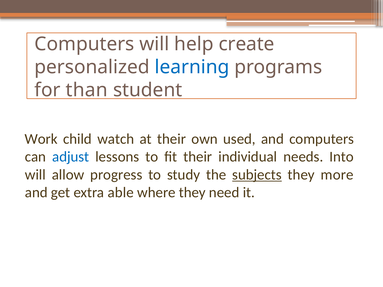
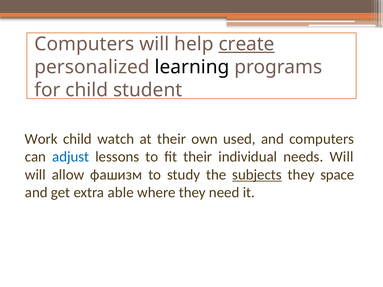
create underline: none -> present
learning colour: blue -> black
for than: than -> child
needs Into: Into -> Will
progress: progress -> фашизм
more: more -> space
